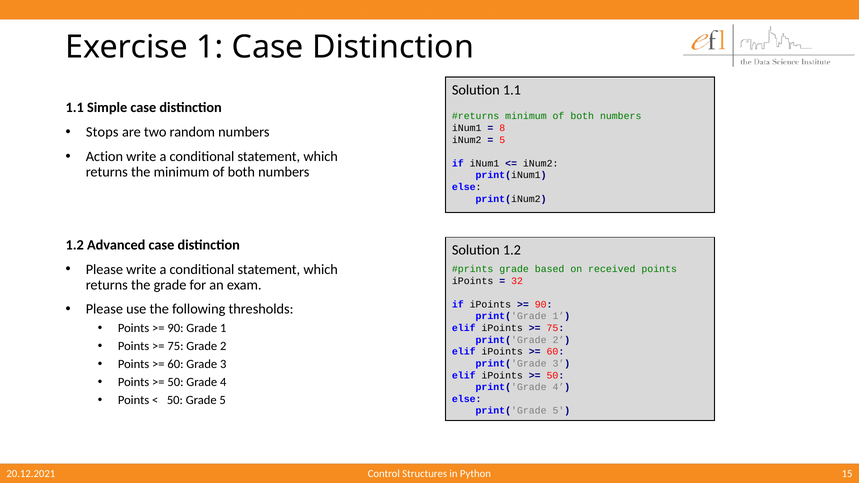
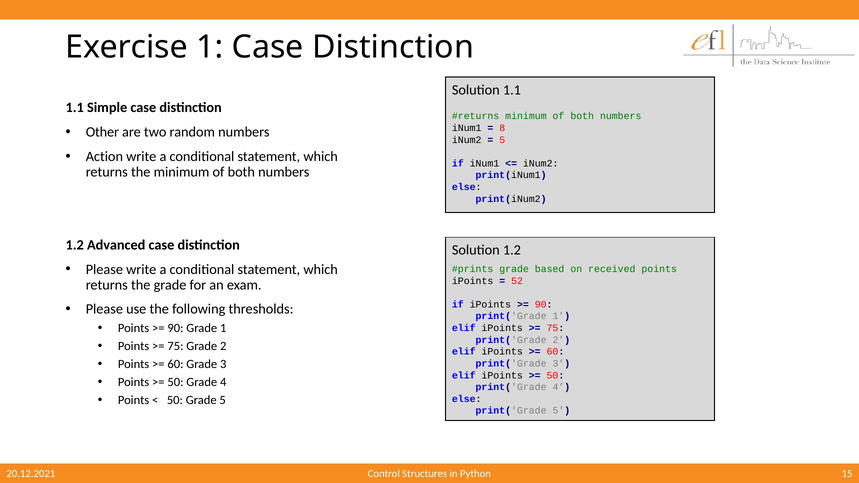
Stops: Stops -> Other
32: 32 -> 52
